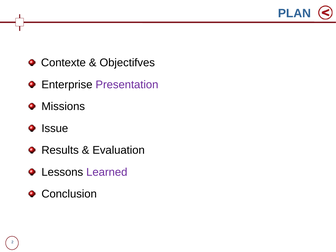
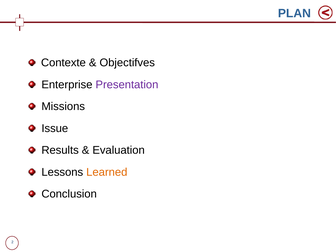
Learned colour: purple -> orange
